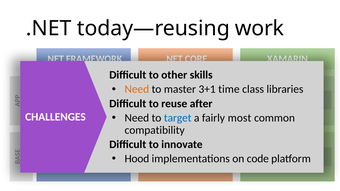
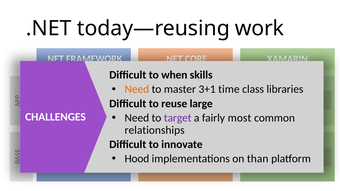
other: other -> when
after: after -> large
target colour: blue -> purple
compatibility: compatibility -> relationships
code: code -> than
